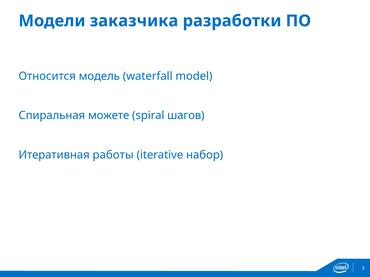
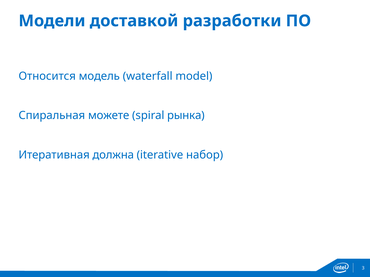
заказчика: заказчика -> доставкой
шагов: шагов -> рынка
работы: работы -> должна
